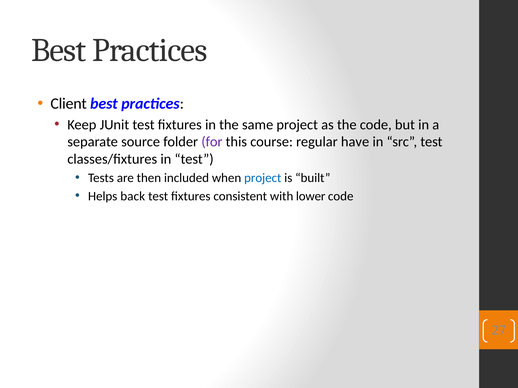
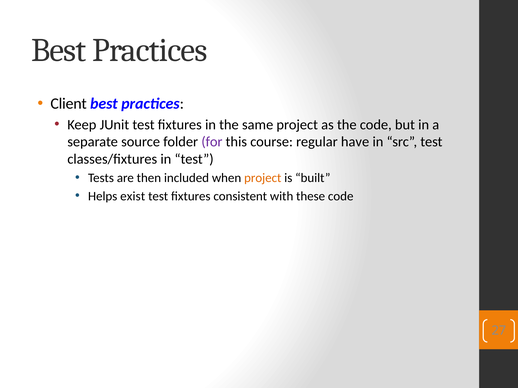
project at (263, 178) colour: blue -> orange
back: back -> exist
lower: lower -> these
